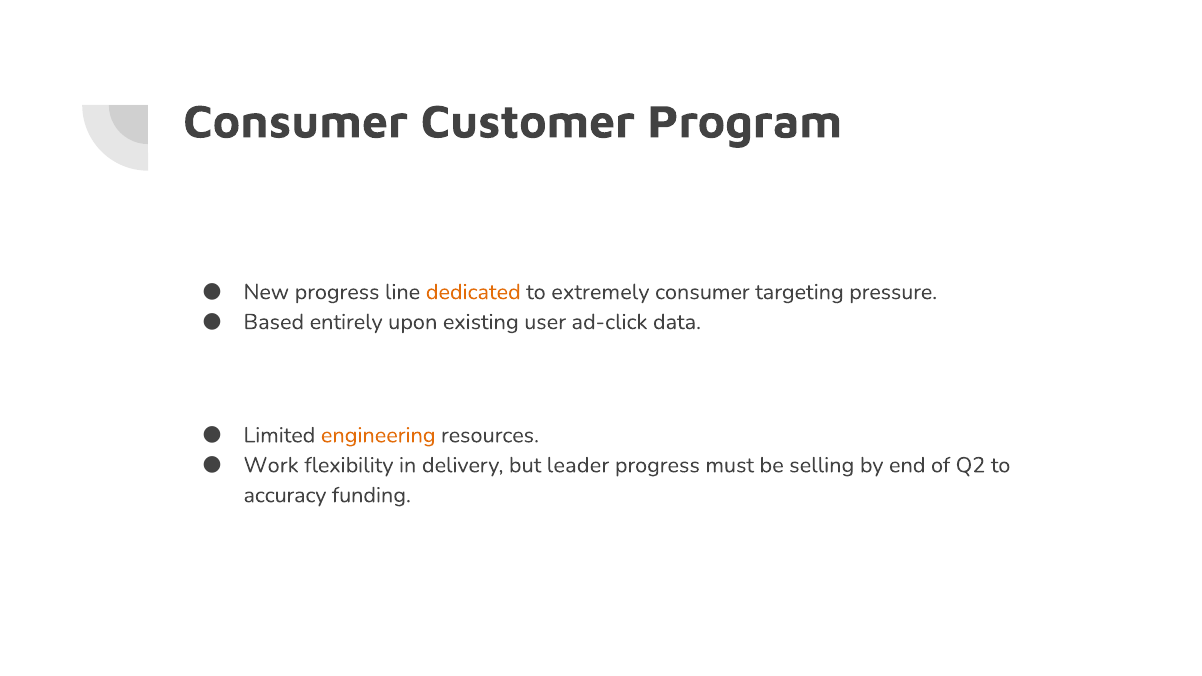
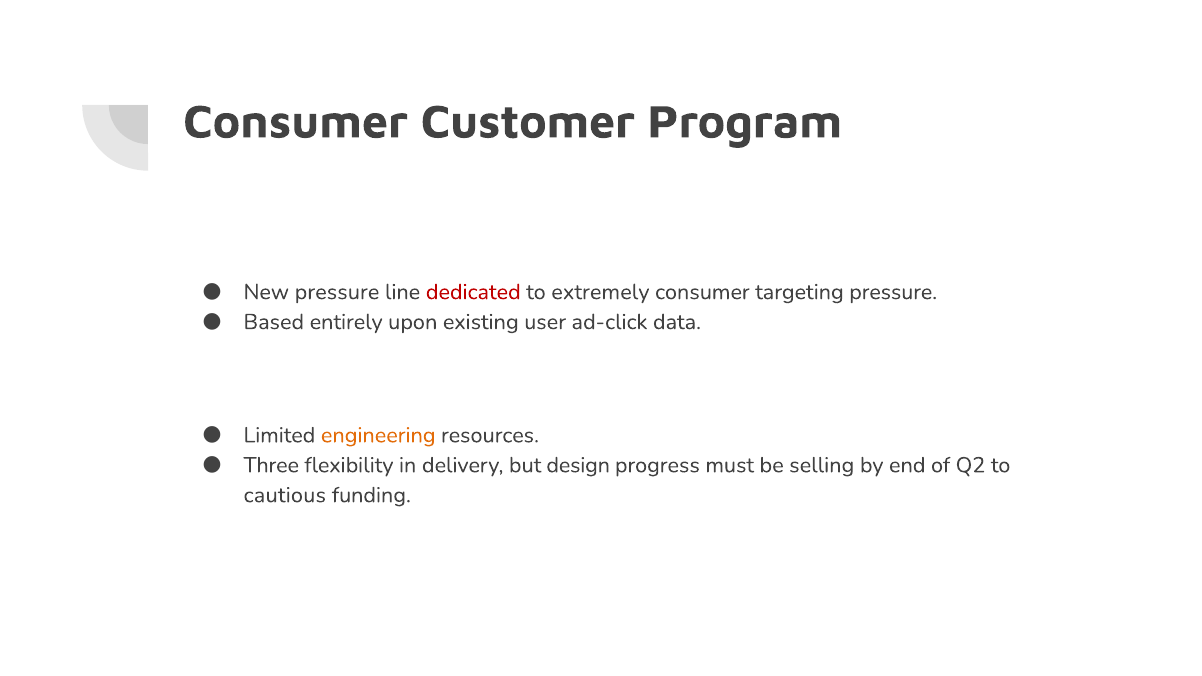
New progress: progress -> pressure
dedicated colour: orange -> red
Work: Work -> Three
leader: leader -> design
accuracy: accuracy -> cautious
